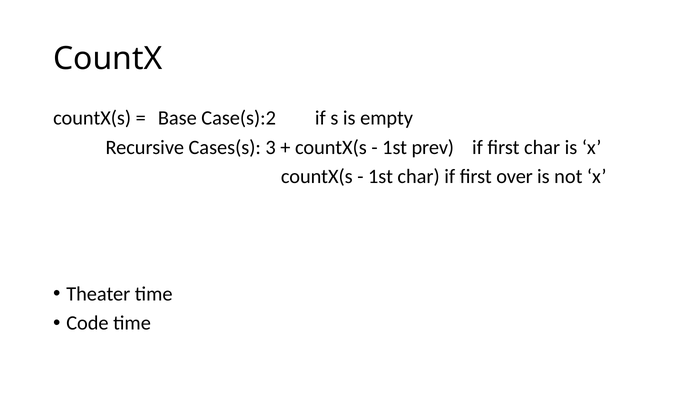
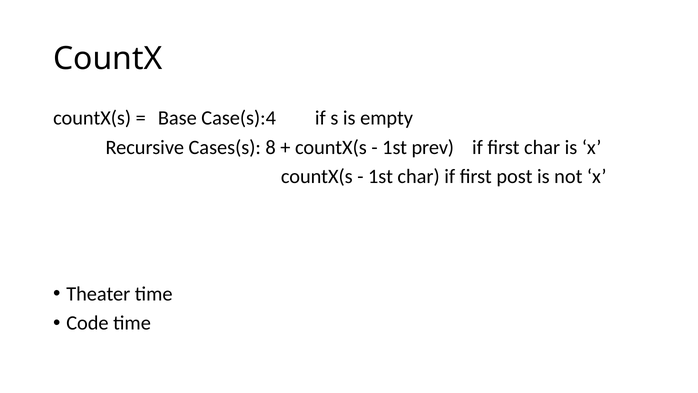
Case(s):2: Case(s):2 -> Case(s):4
3: 3 -> 8
over: over -> post
